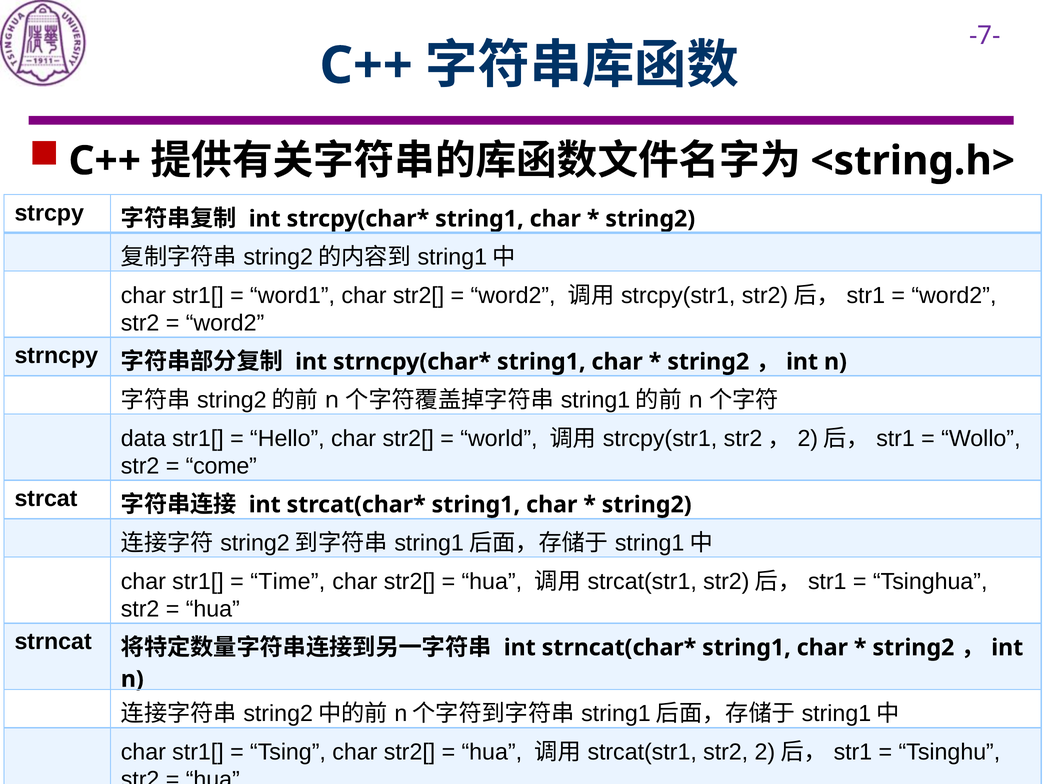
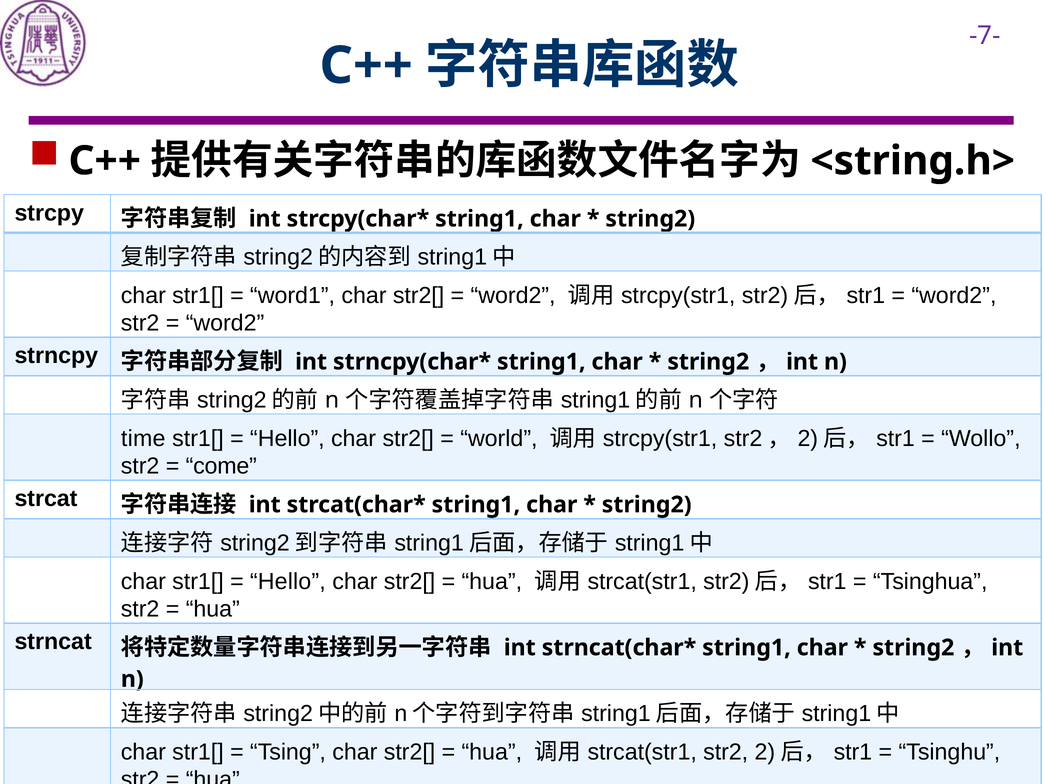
data: data -> time
Time at (288, 582): Time -> Hello
